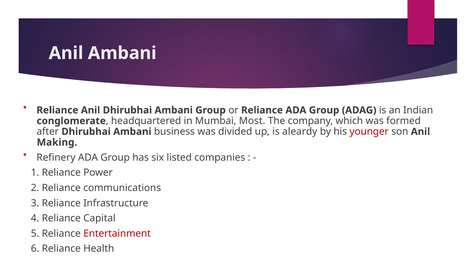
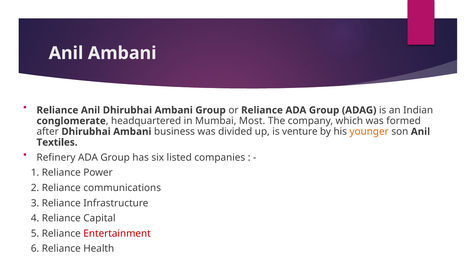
aleardy: aleardy -> venture
younger colour: red -> orange
Making: Making -> Textiles
